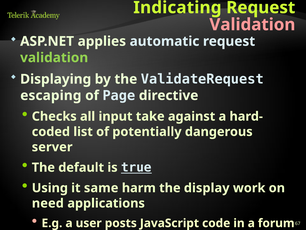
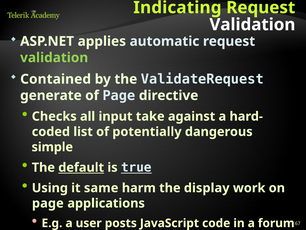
Validation at (252, 25) colour: pink -> white
Displaying: Displaying -> Contained
escaping at (51, 95): escaping -> generate
server: server -> simple
default underline: none -> present
need at (48, 203): need -> page
